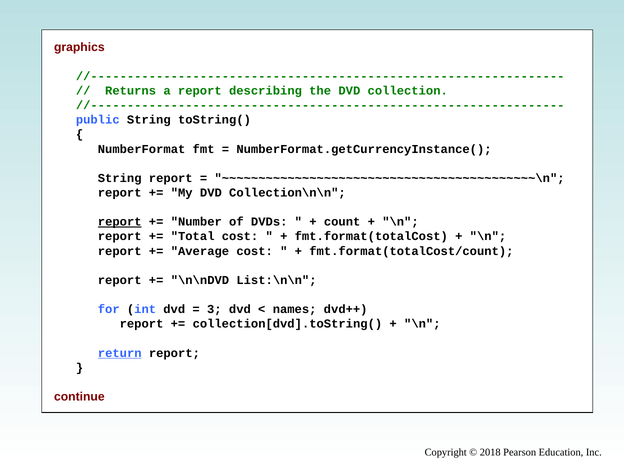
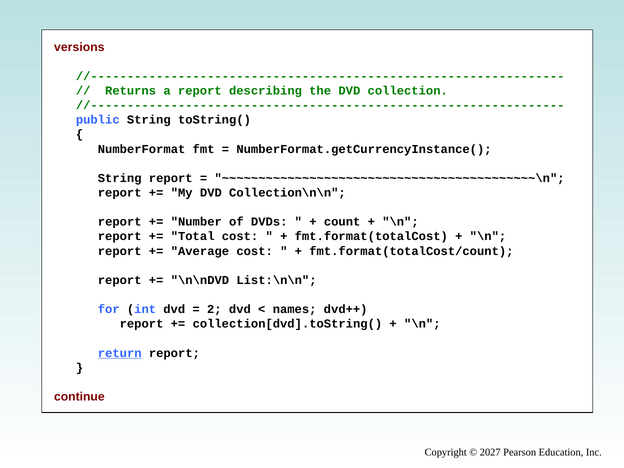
graphics: graphics -> versions
report at (120, 222) underline: present -> none
3: 3 -> 2
2018: 2018 -> 2027
